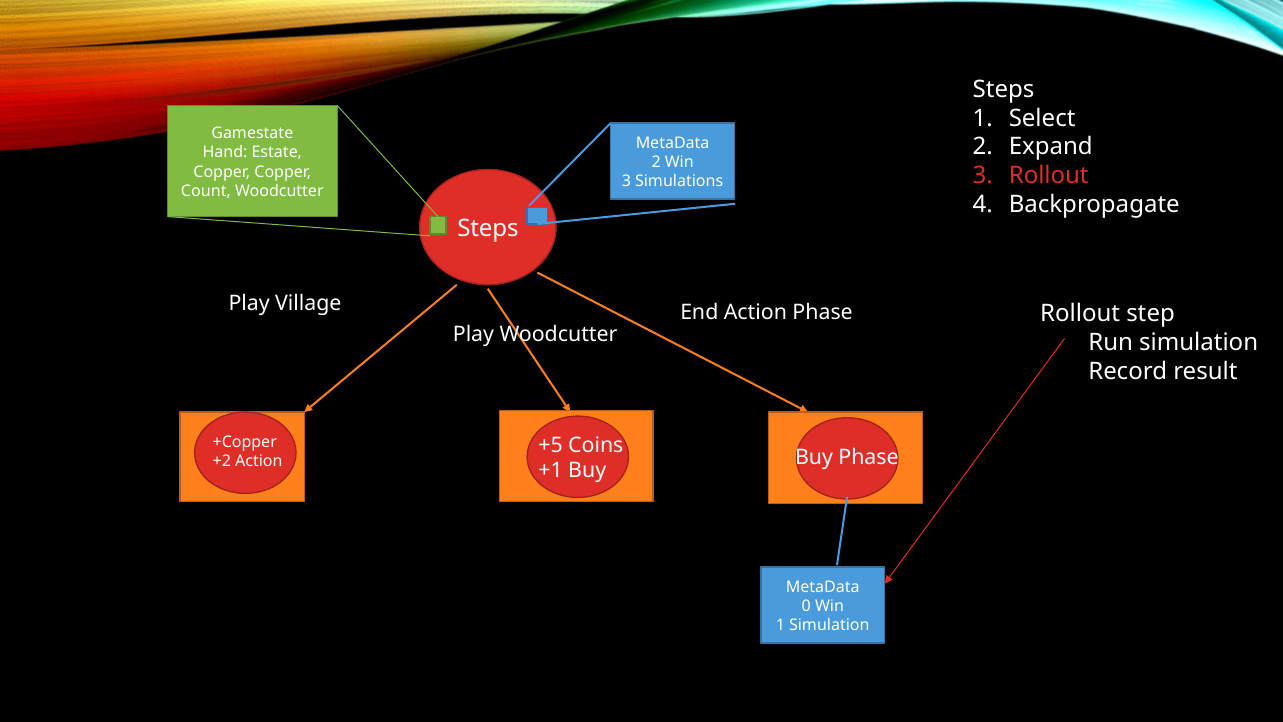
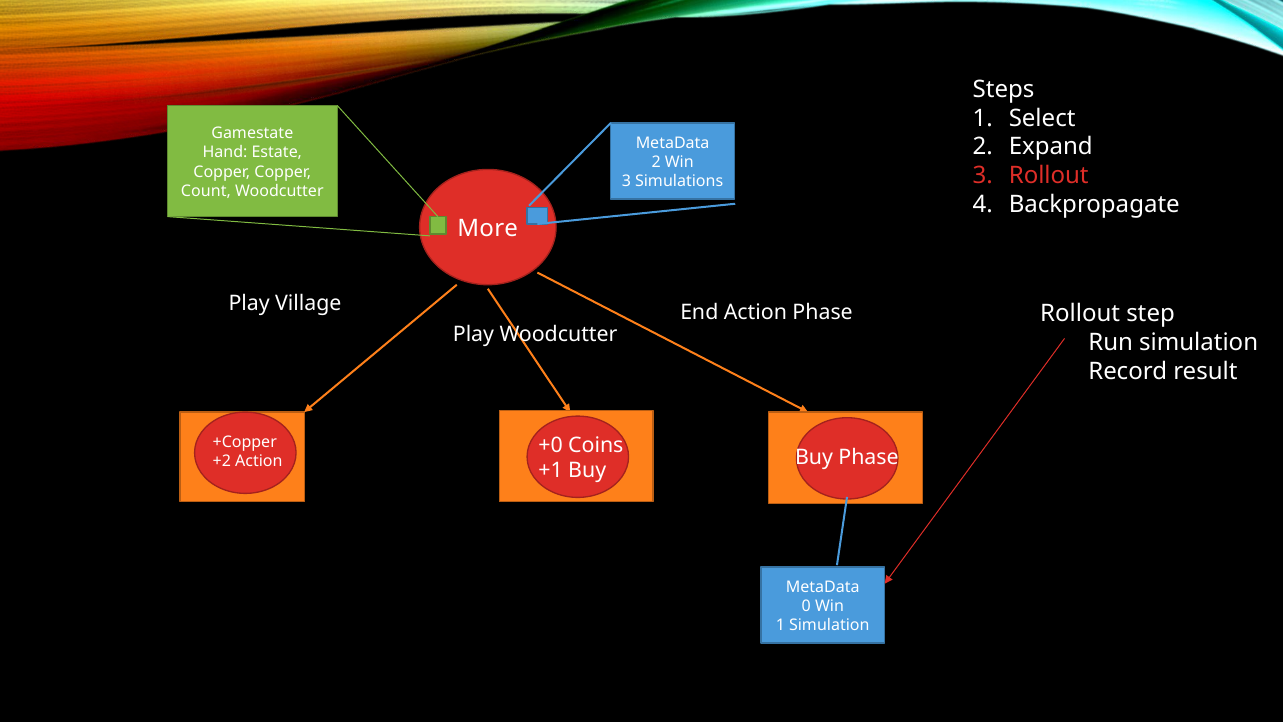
Steps at (488, 229): Steps -> More
+5: +5 -> +0
